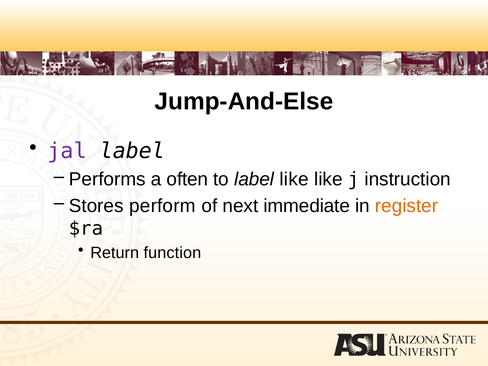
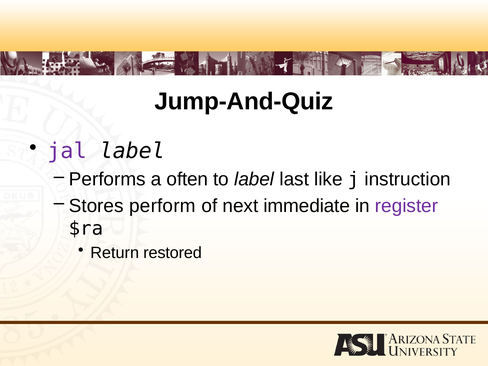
Jump-And-Else: Jump-And-Else -> Jump-And-Quiz
label like: like -> last
register colour: orange -> purple
function: function -> restored
